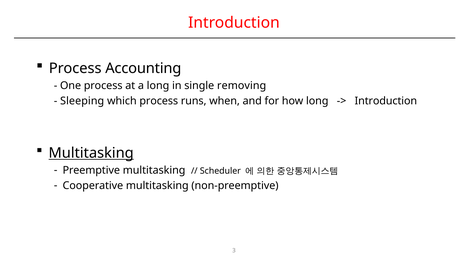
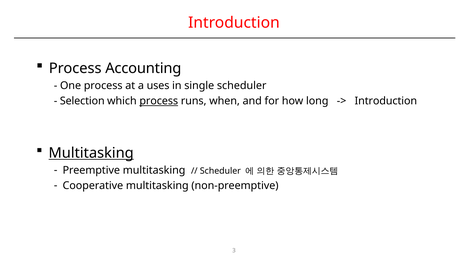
a long: long -> uses
single removing: removing -> scheduler
Sleeping: Sleeping -> Selection
process at (159, 101) underline: none -> present
